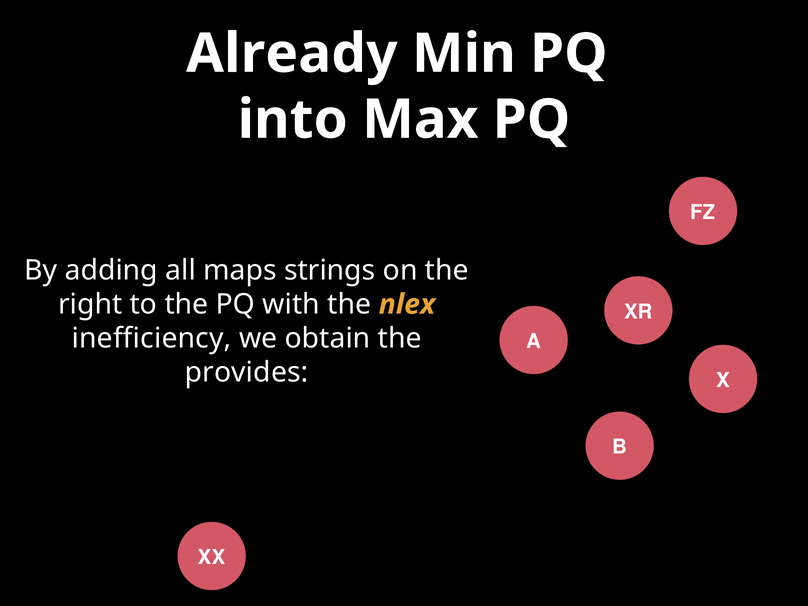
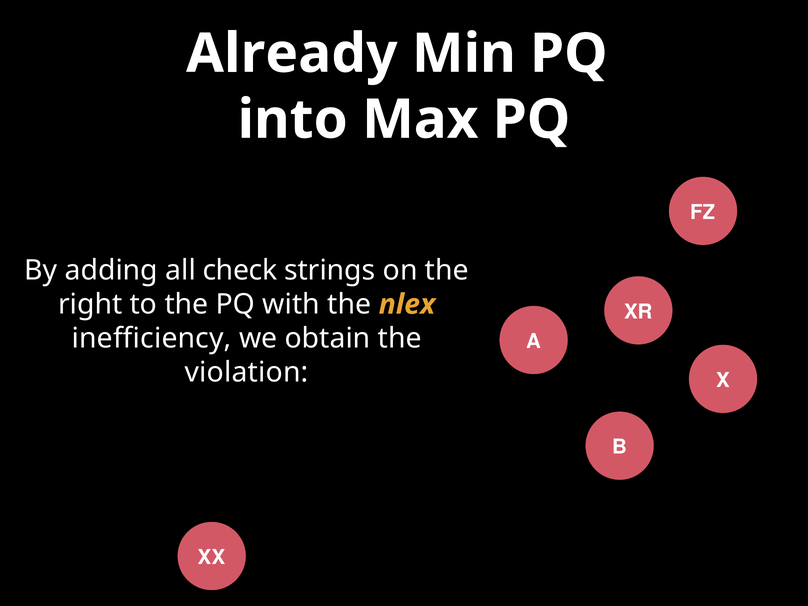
maps: maps -> check
provides: provides -> violation
